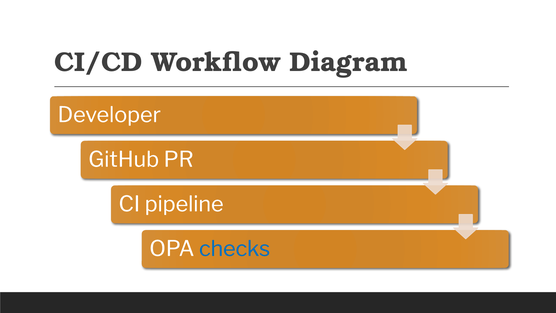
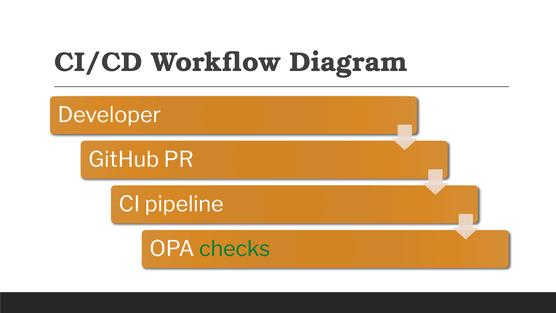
checks colour: blue -> green
